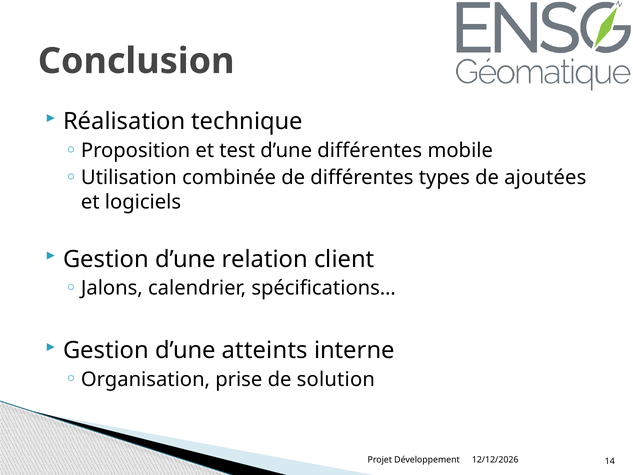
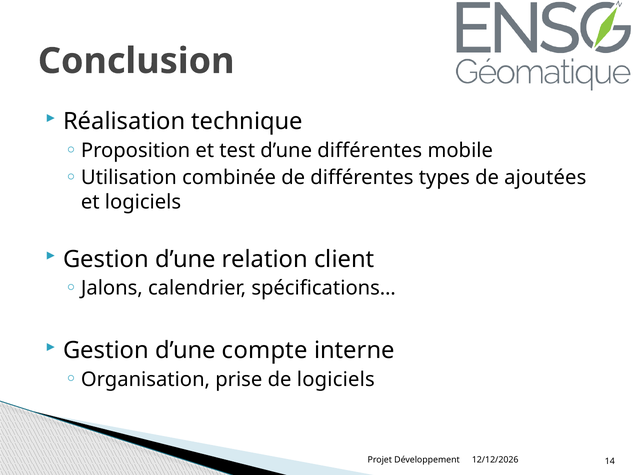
atteints: atteints -> compte
de solution: solution -> logiciels
